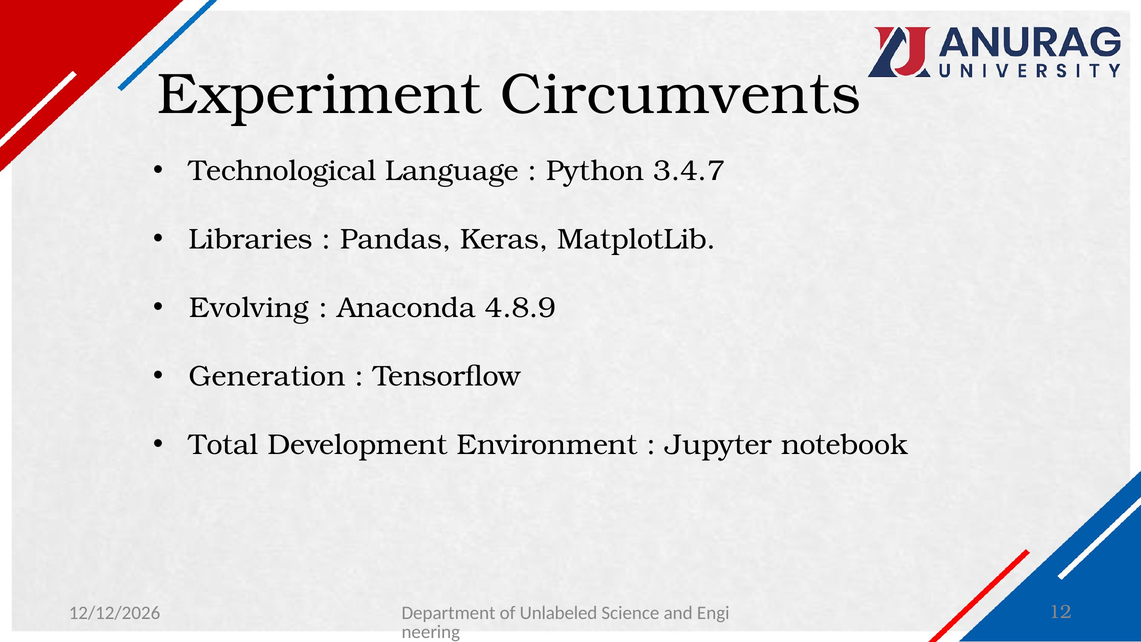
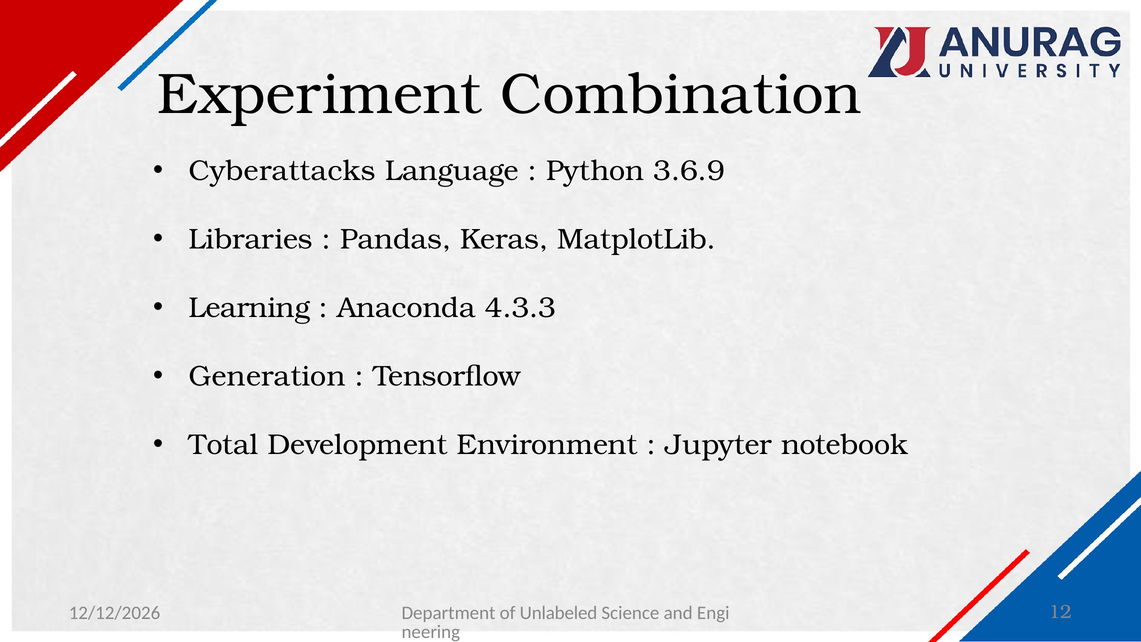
Circumvents: Circumvents -> Combination
Technological: Technological -> Cyberattacks
3.4.7: 3.4.7 -> 3.6.9
Evolving: Evolving -> Learning
4.8.9: 4.8.9 -> 4.3.3
